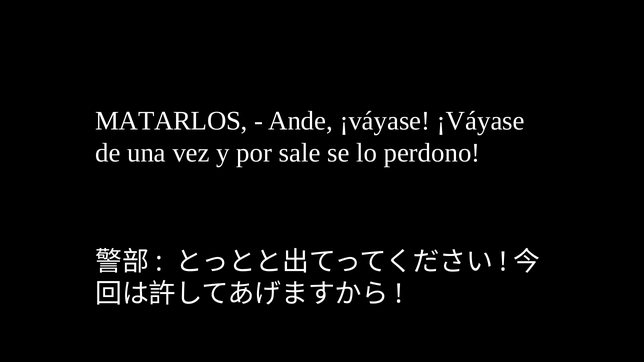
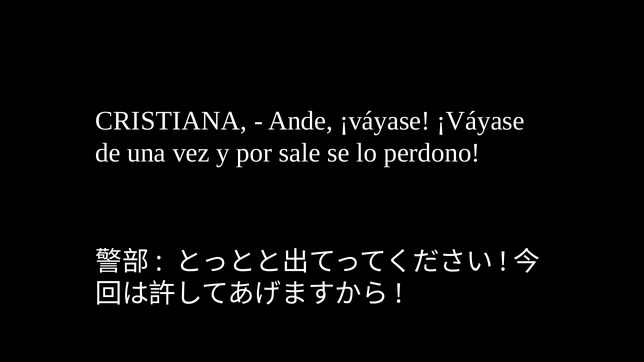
MATARLOS: MATARLOS -> CRISTIANA
